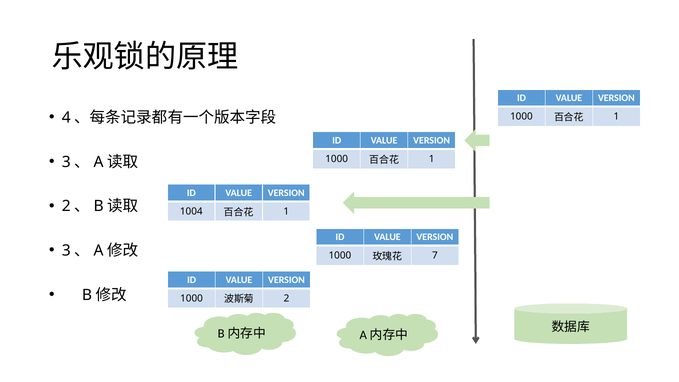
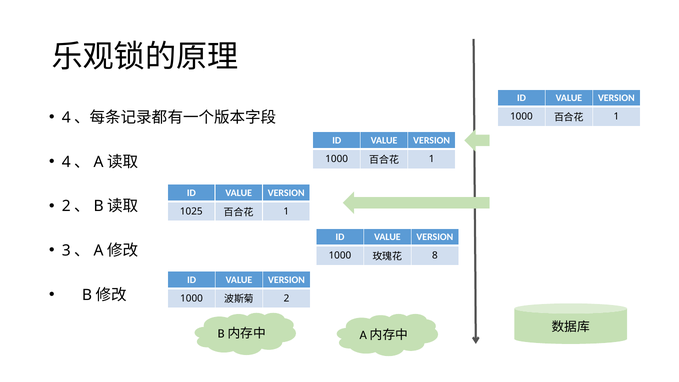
3 at (66, 162): 3 -> 4
1004: 1004 -> 1025
7: 7 -> 8
